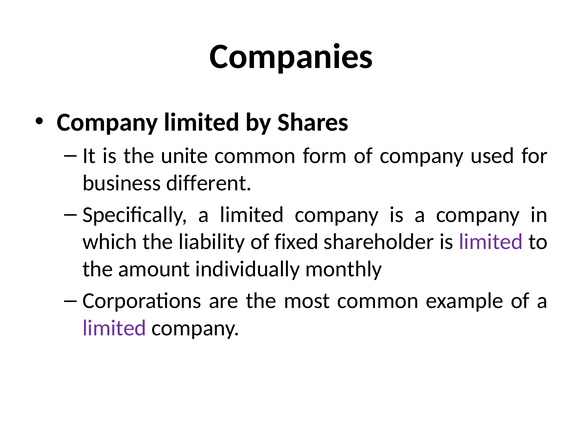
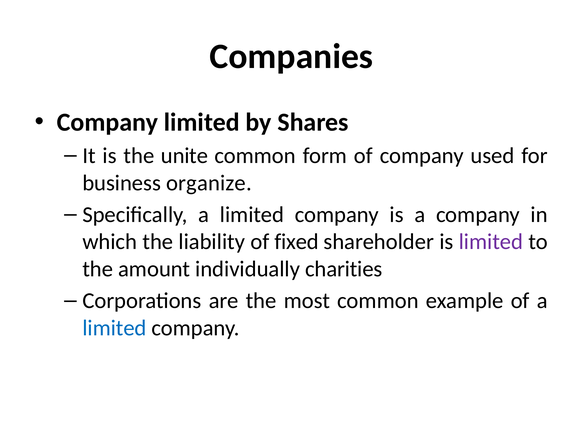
different: different -> organize
monthly: monthly -> charities
limited at (114, 328) colour: purple -> blue
